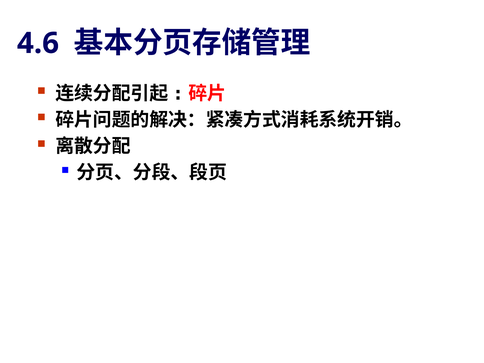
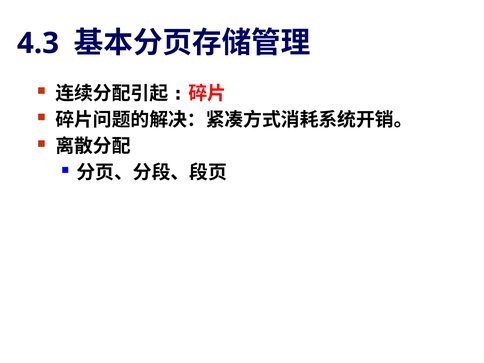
4.6: 4.6 -> 4.3
